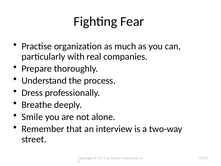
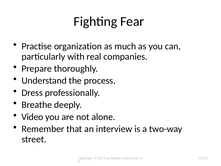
Smile: Smile -> Video
